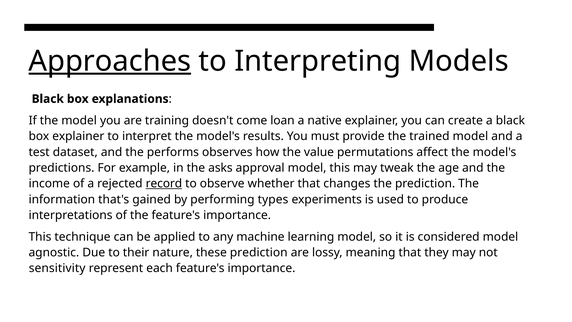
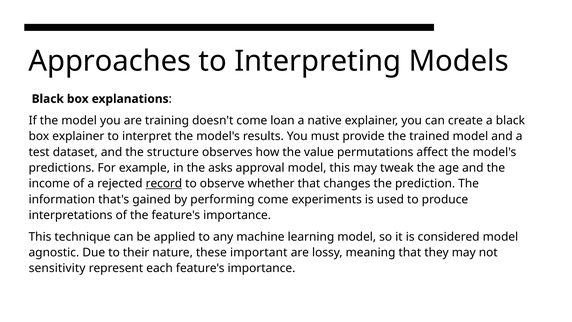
Approaches underline: present -> none
performs: performs -> structure
performing types: types -> come
these prediction: prediction -> important
